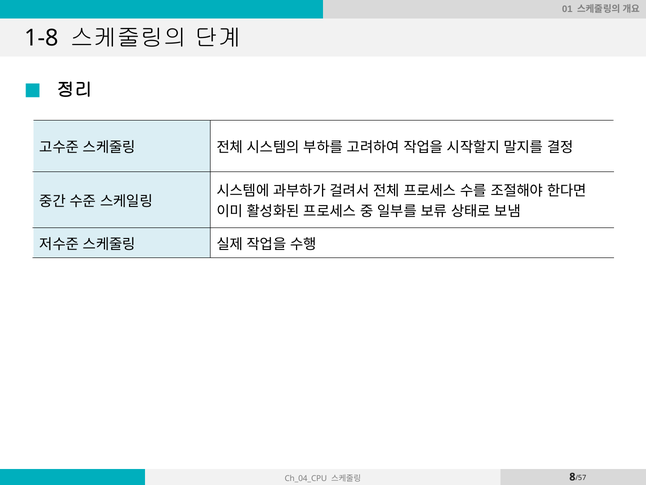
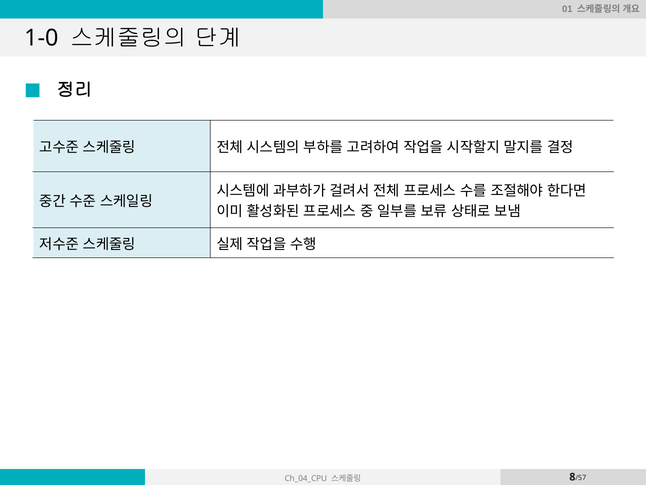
1-8: 1-8 -> 1-0
